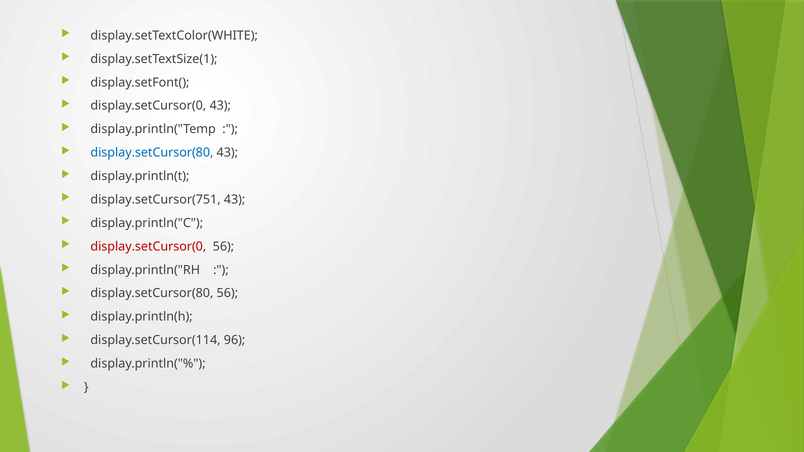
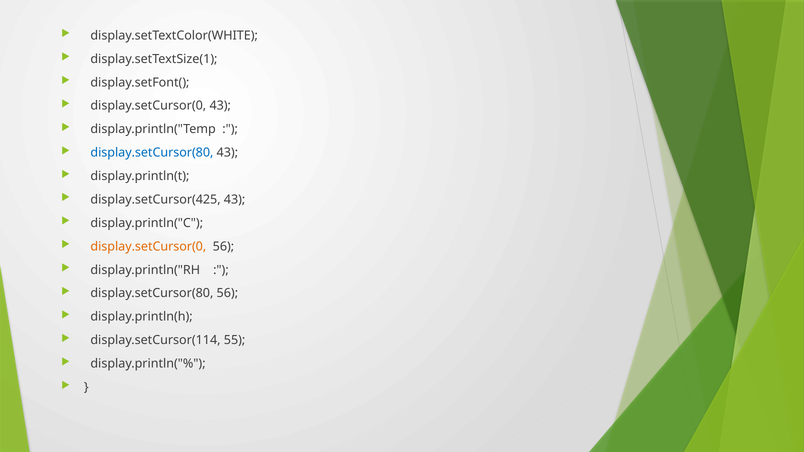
display.setCursor(751: display.setCursor(751 -> display.setCursor(425
display.setCursor(0 at (148, 247) colour: red -> orange
96: 96 -> 55
